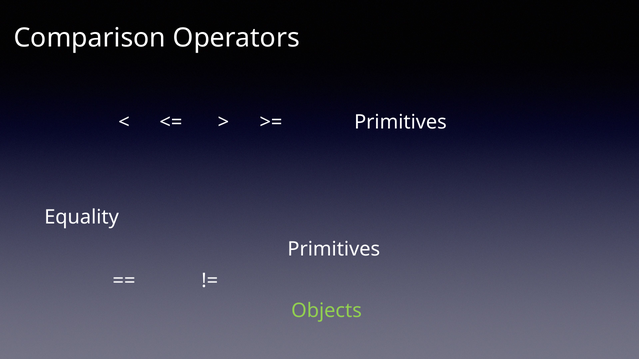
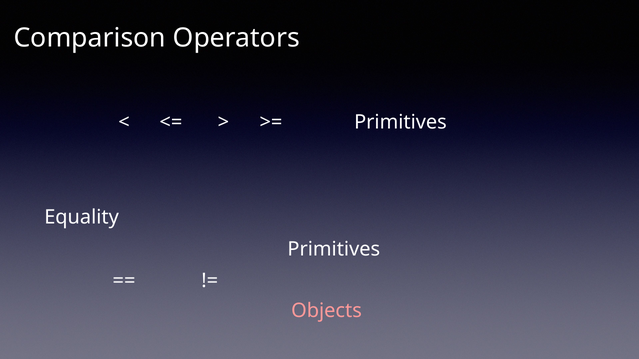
Objects colour: light green -> pink
